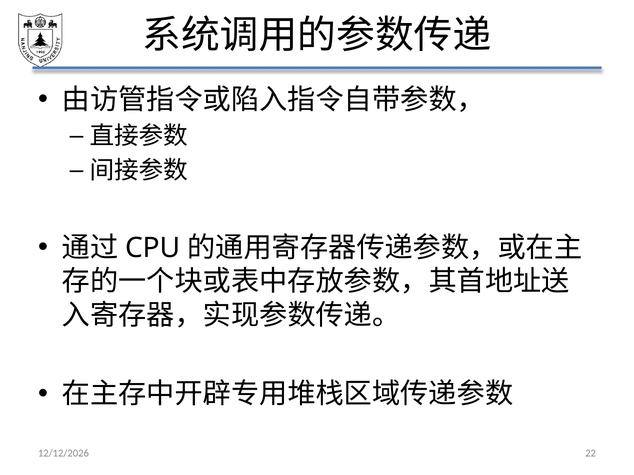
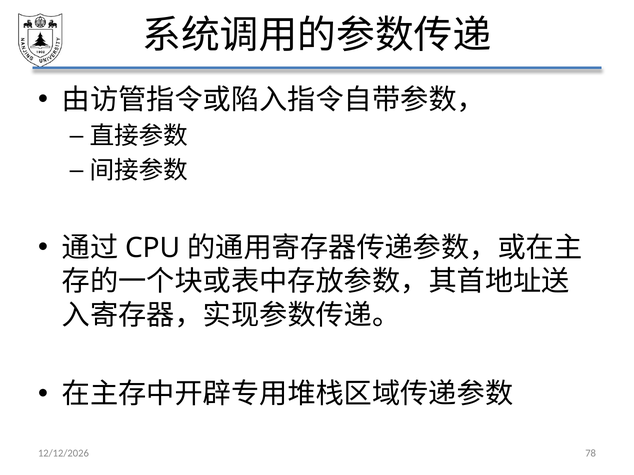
22: 22 -> 78
